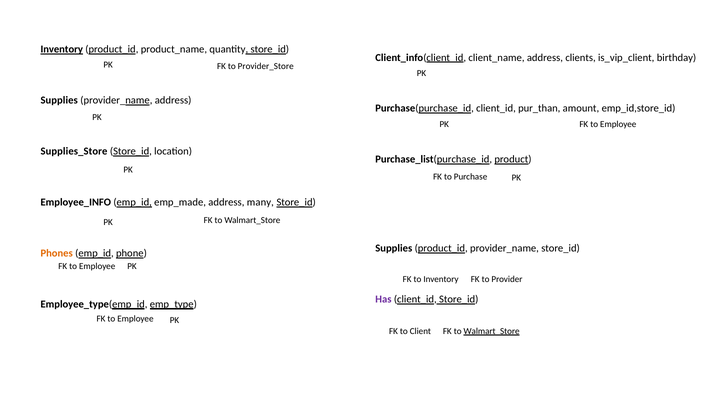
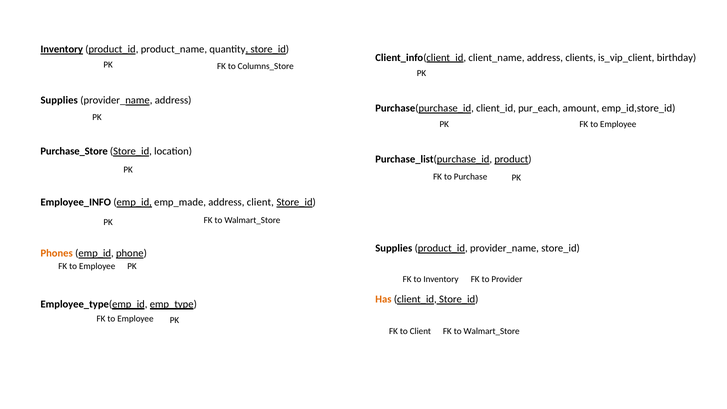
Provider_Store: Provider_Store -> Columns_Store
pur_than: pur_than -> pur_each
Supplies_Store: Supplies_Store -> Purchase_Store
address many: many -> client
Has colour: purple -> orange
Walmart_Store at (492, 331) underline: present -> none
